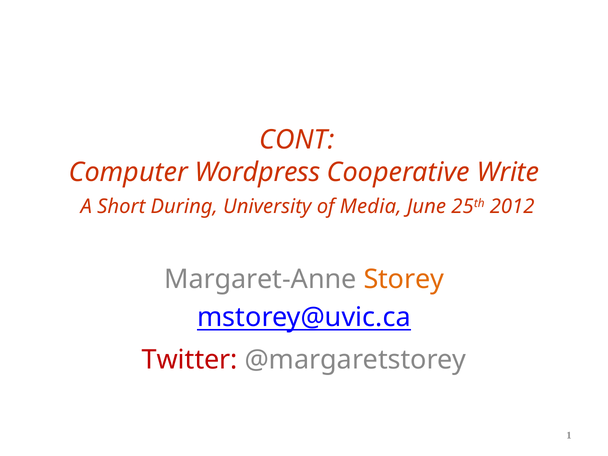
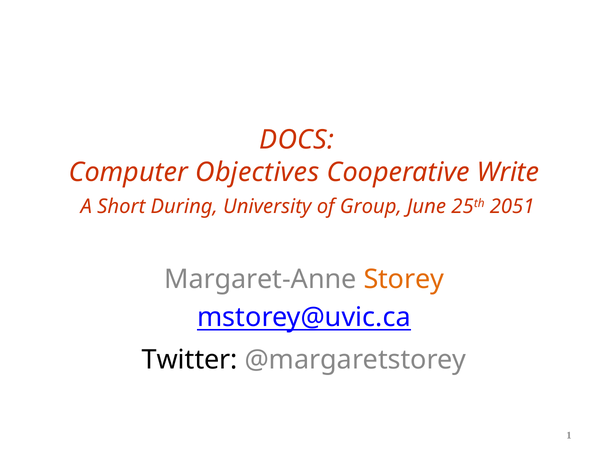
CONT: CONT -> DOCS
Wordpress: Wordpress -> Objectives
Media: Media -> Group
2012: 2012 -> 2051
Twitter colour: red -> black
